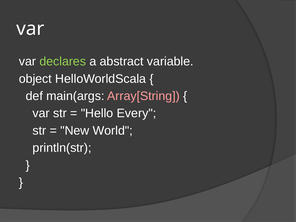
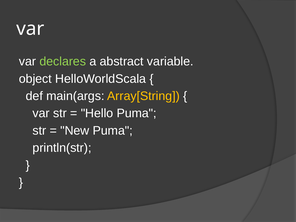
Array[String colour: pink -> yellow
Hello Every: Every -> Puma
New World: World -> Puma
